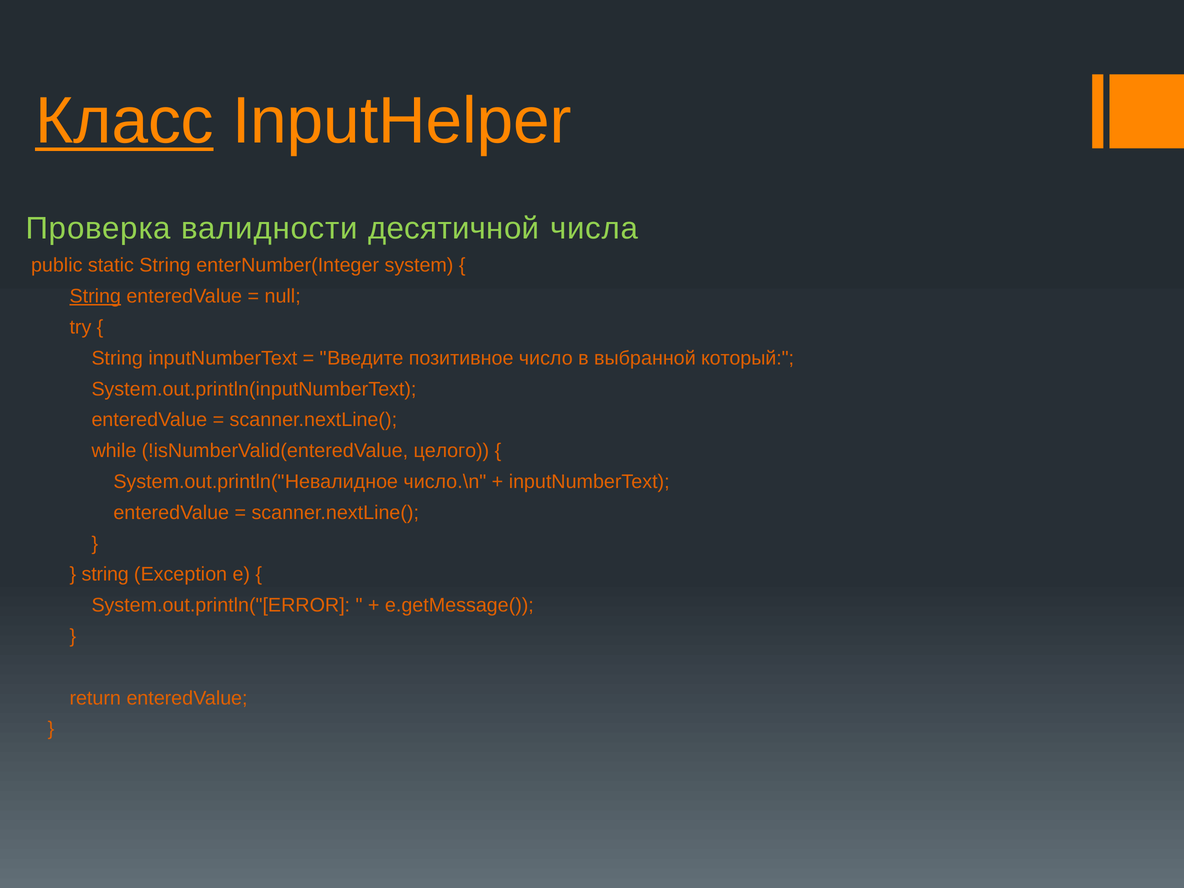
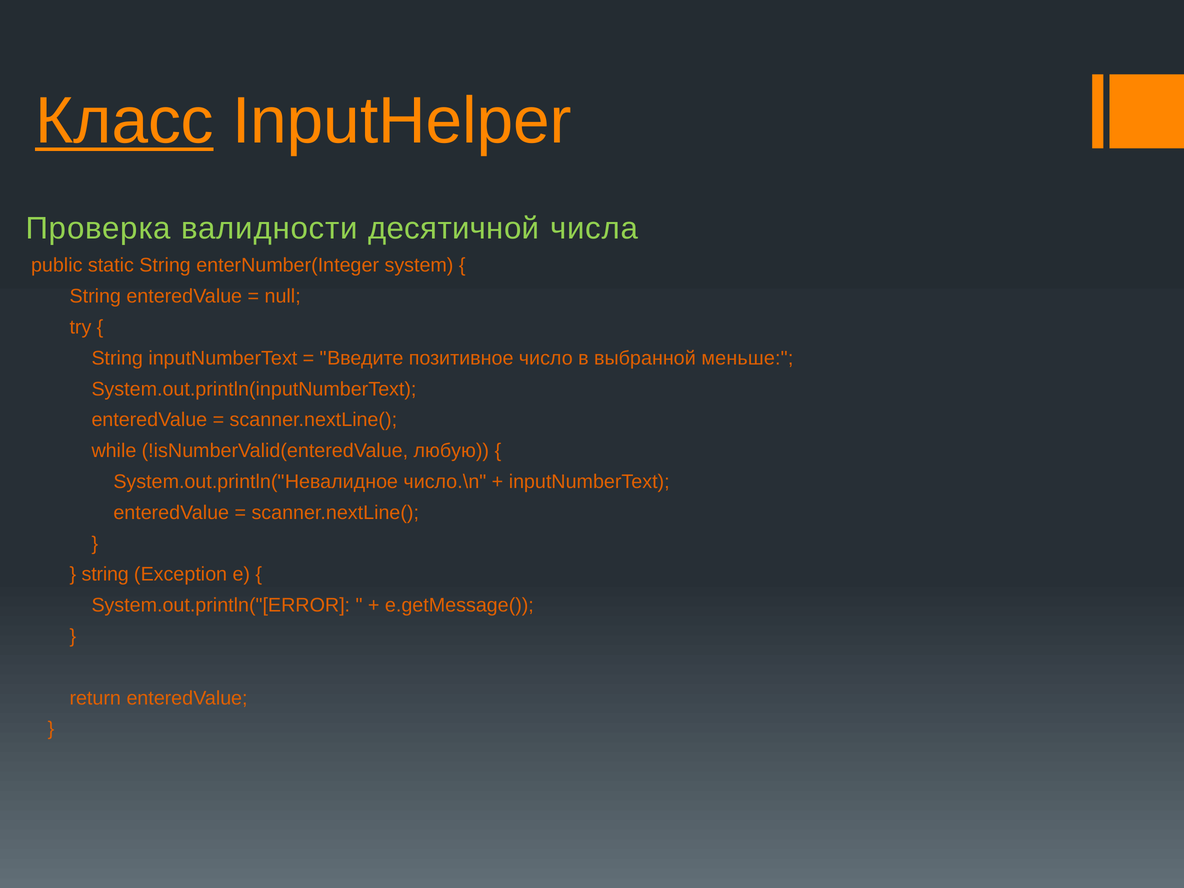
String at (95, 296) underline: present -> none
который: который -> меньше
целого: целого -> любую
